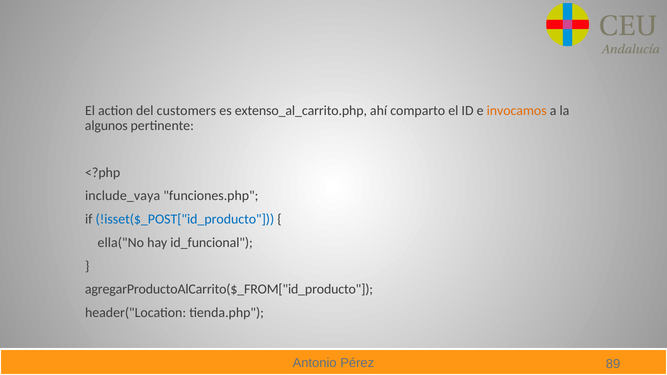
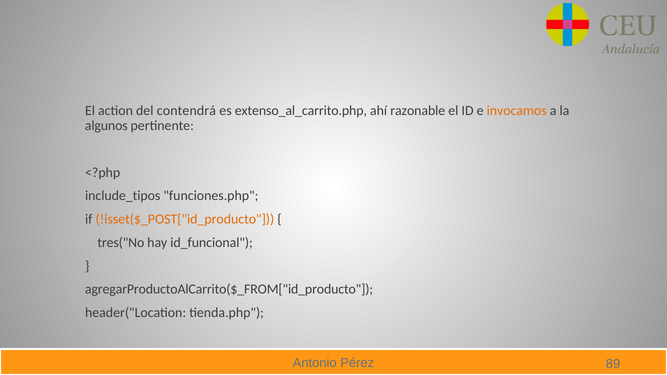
customers: customers -> contendrá
comparto: comparto -> razonable
include_vaya: include_vaya -> include_tipos
!isset($_POST["id_producto colour: blue -> orange
ella("No: ella("No -> tres("No
